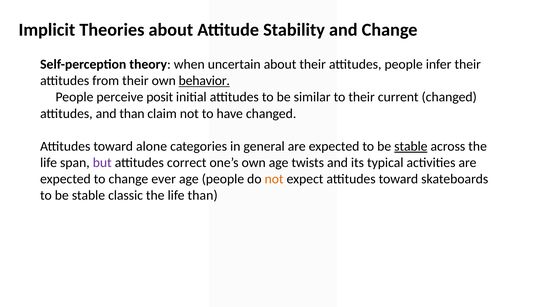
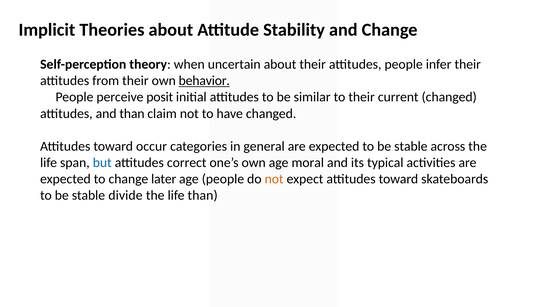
alone: alone -> occur
stable at (411, 146) underline: present -> none
but colour: purple -> blue
twists: twists -> moral
ever: ever -> later
classic: classic -> divide
